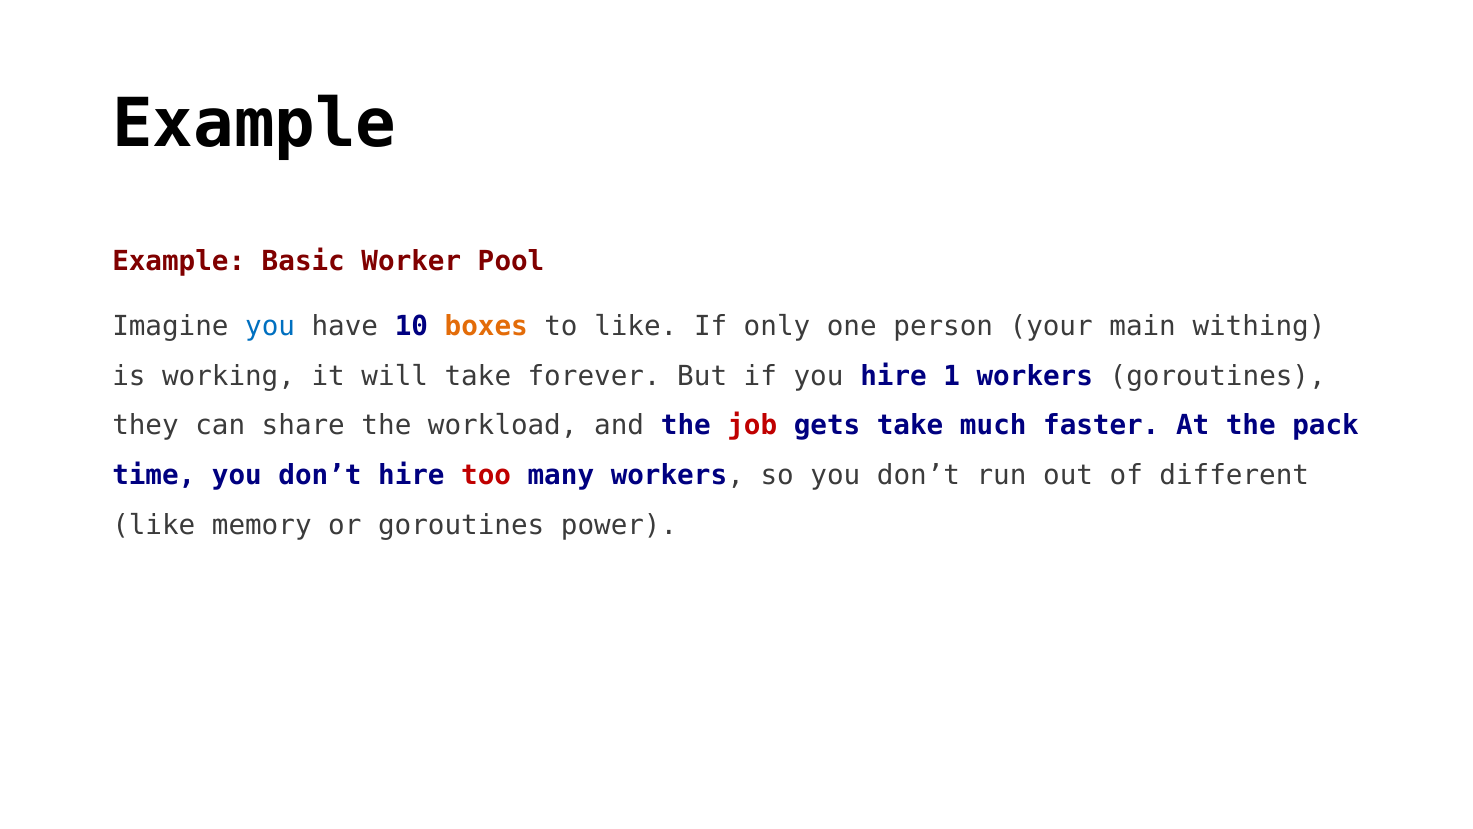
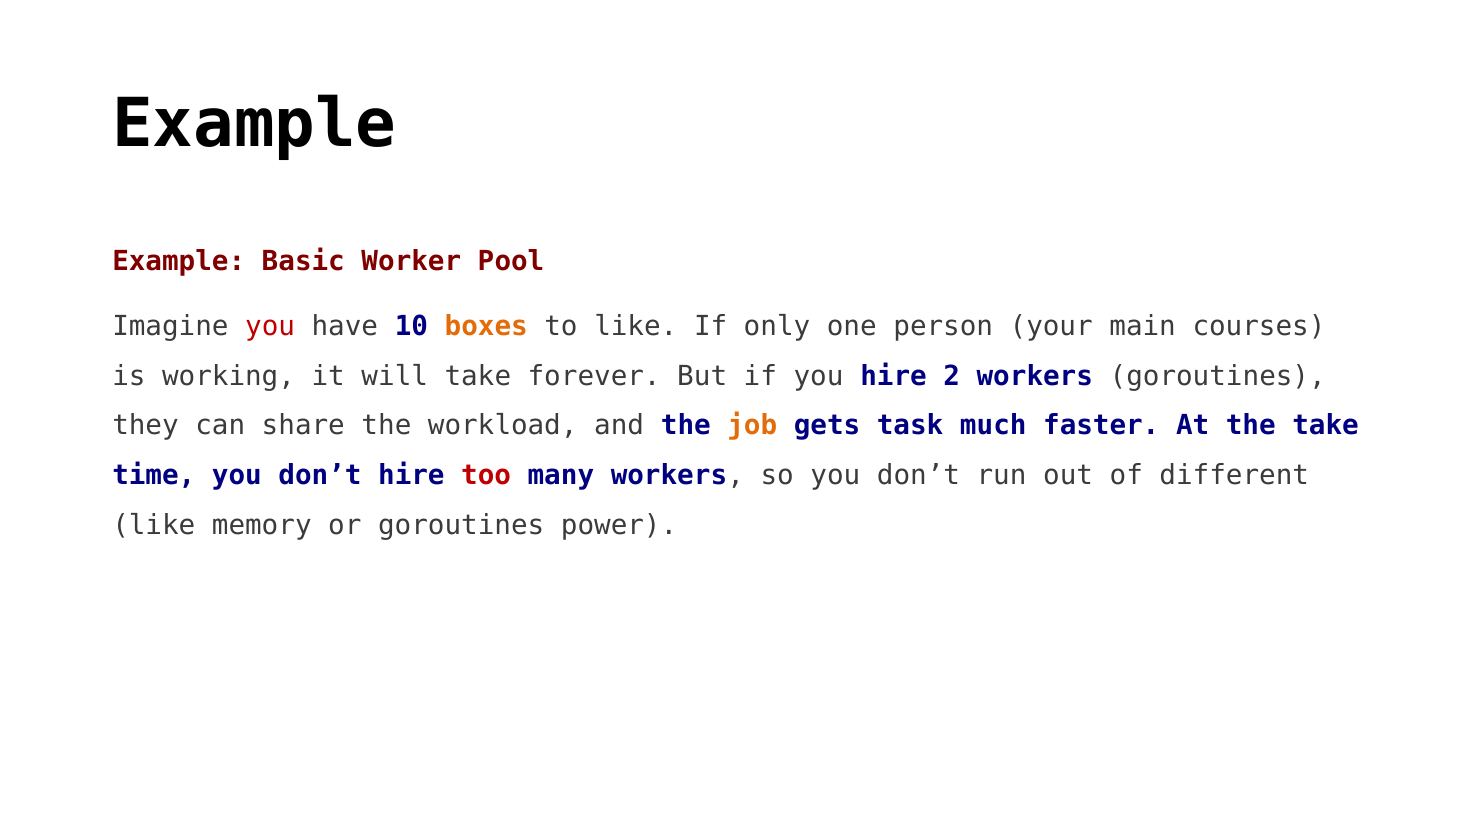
you at (270, 326) colour: blue -> red
withing: withing -> courses
1: 1 -> 2
job colour: red -> orange
gets take: take -> task
the pack: pack -> take
